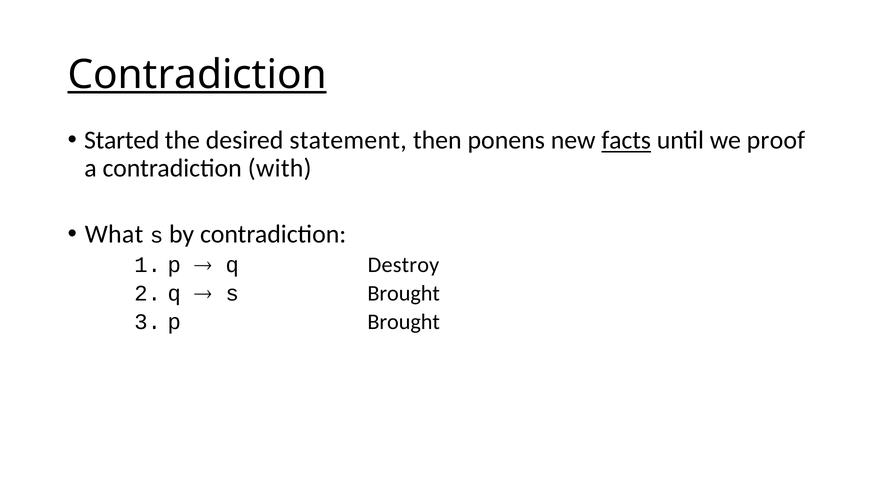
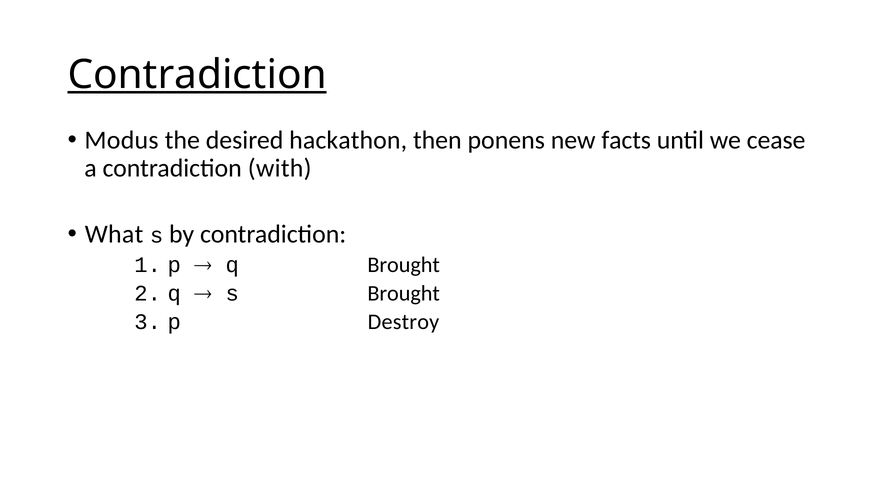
Started: Started -> Modus
statement: statement -> hackathon
facts underline: present -> none
proof: proof -> cease
q Destroy: Destroy -> Brought
p Brought: Brought -> Destroy
